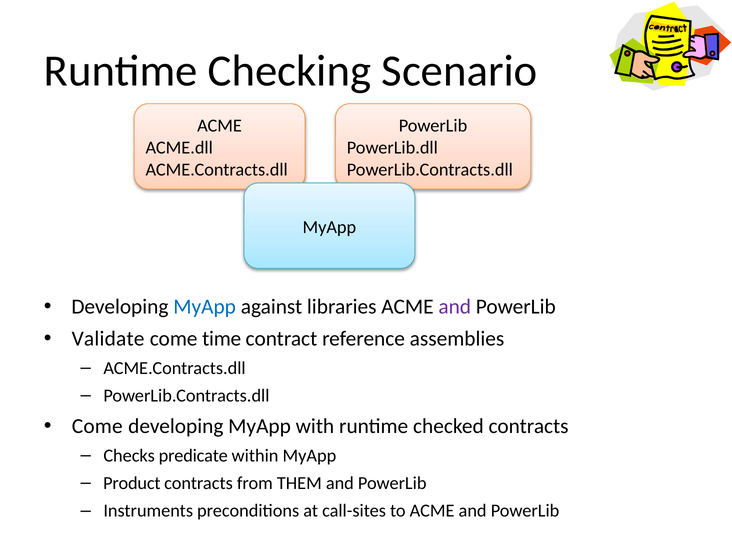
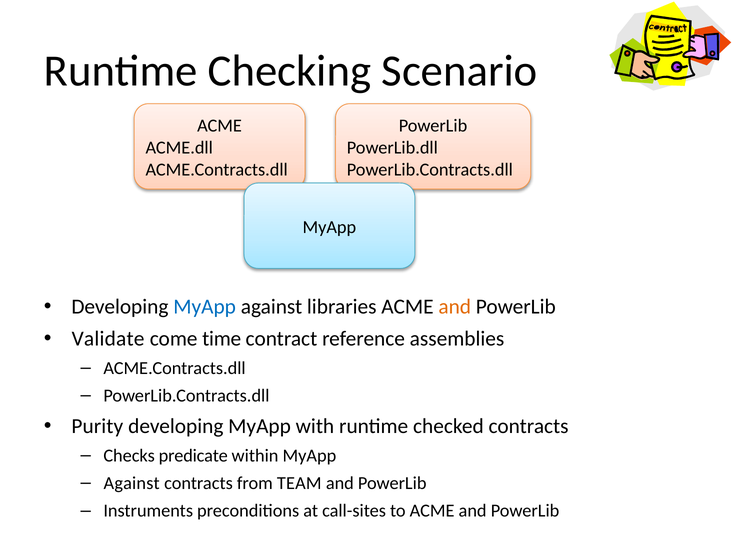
and at (455, 307) colour: purple -> orange
Come at (97, 426): Come -> Purity
Product at (132, 483): Product -> Against
THEM: THEM -> TEAM
